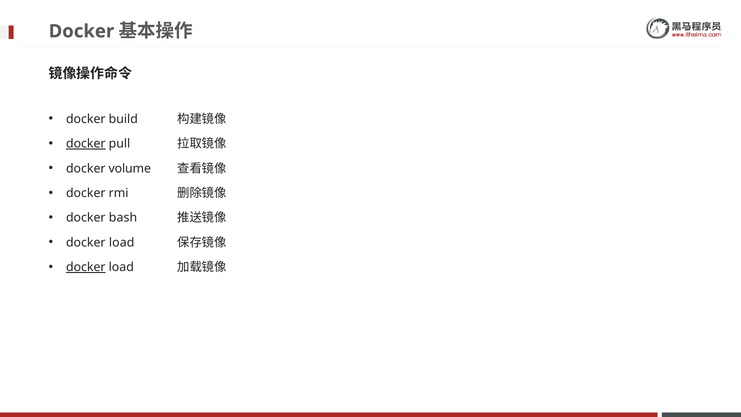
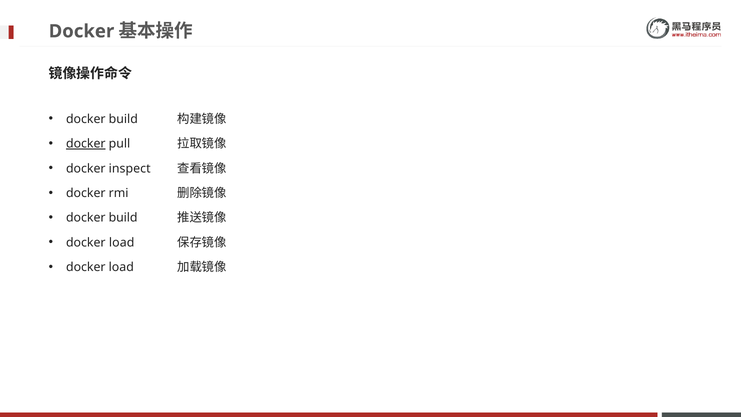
volume: volume -> inspect
bash at (123, 218): bash -> build
docker at (86, 267) underline: present -> none
